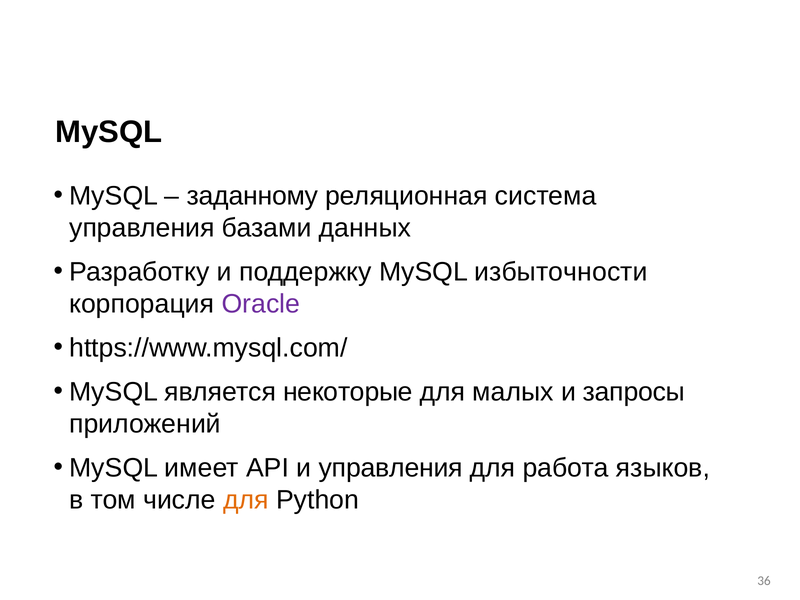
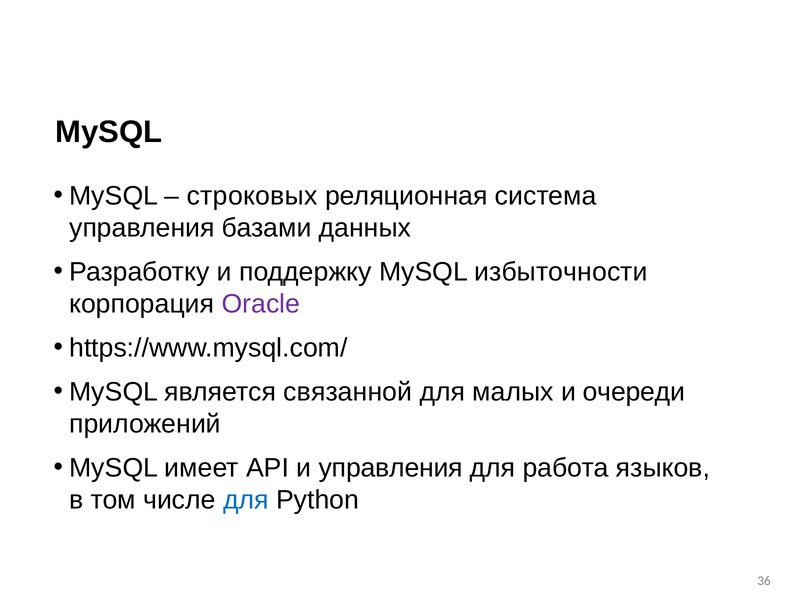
заданному: заданному -> строковых
некоторые: некоторые -> связанной
запросы: запросы -> очереди
для at (246, 500) colour: orange -> blue
